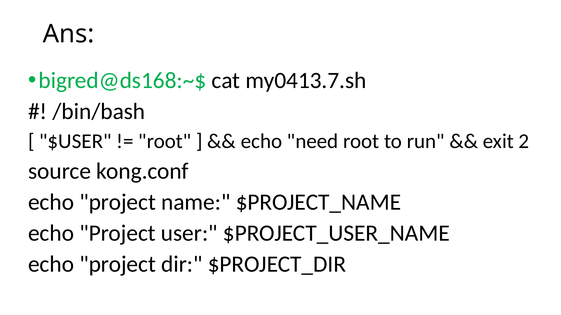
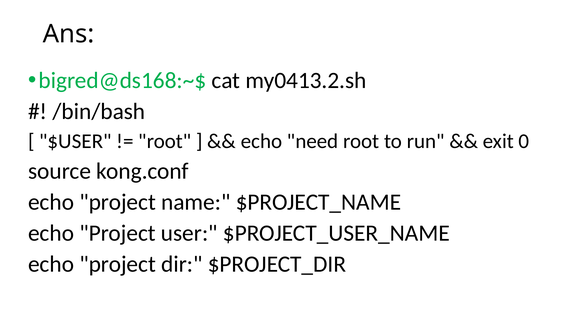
my0413.7.sh: my0413.7.sh -> my0413.2.sh
2: 2 -> 0
